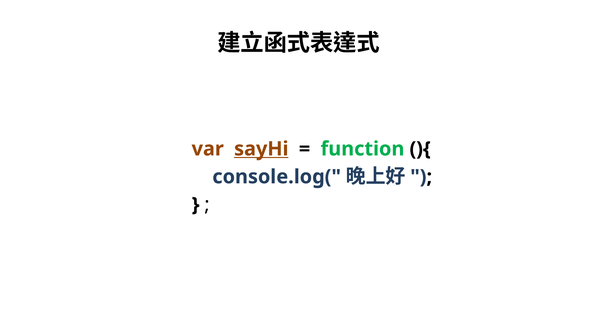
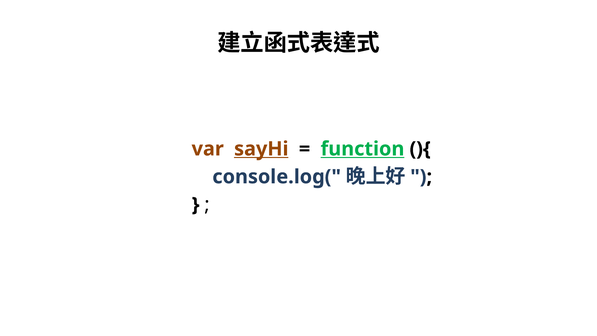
function underline: none -> present
